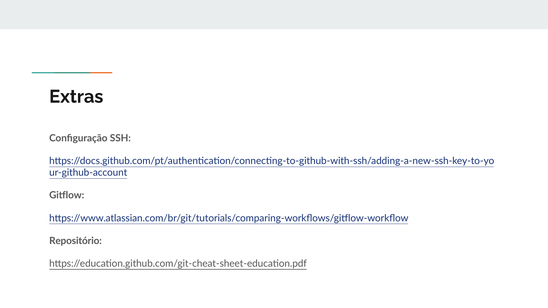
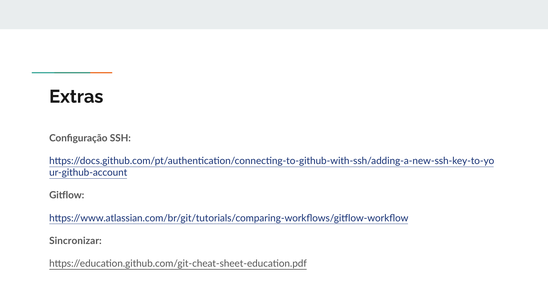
Repositório: Repositório -> Sincronizar
